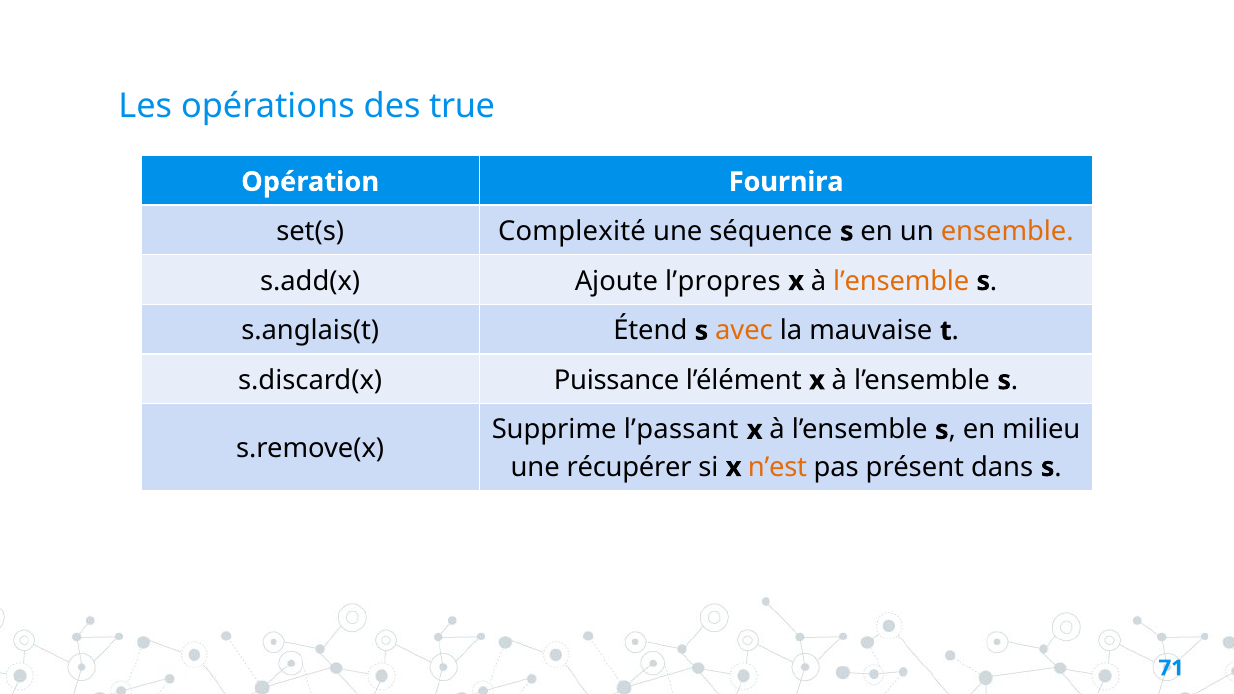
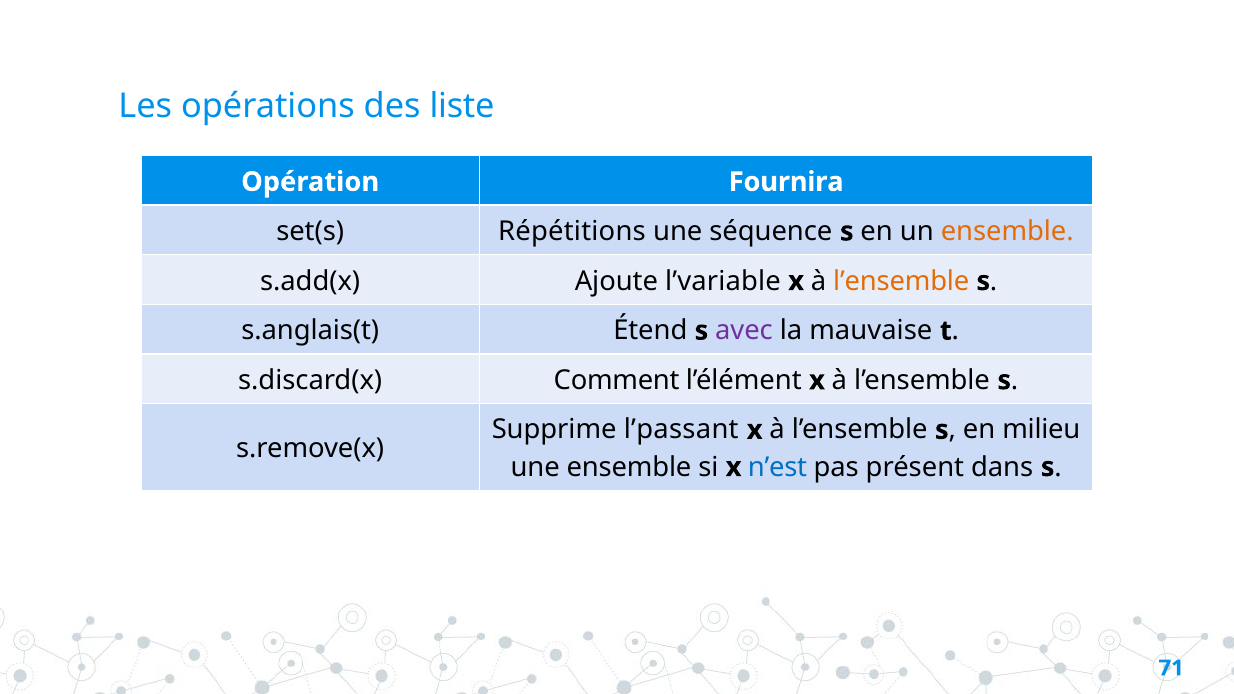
true: true -> liste
Complexité: Complexité -> Répétitions
l’propres: l’propres -> l’variable
avec colour: orange -> purple
Puissance: Puissance -> Comment
une récupérer: récupérer -> ensemble
n’est colour: orange -> blue
